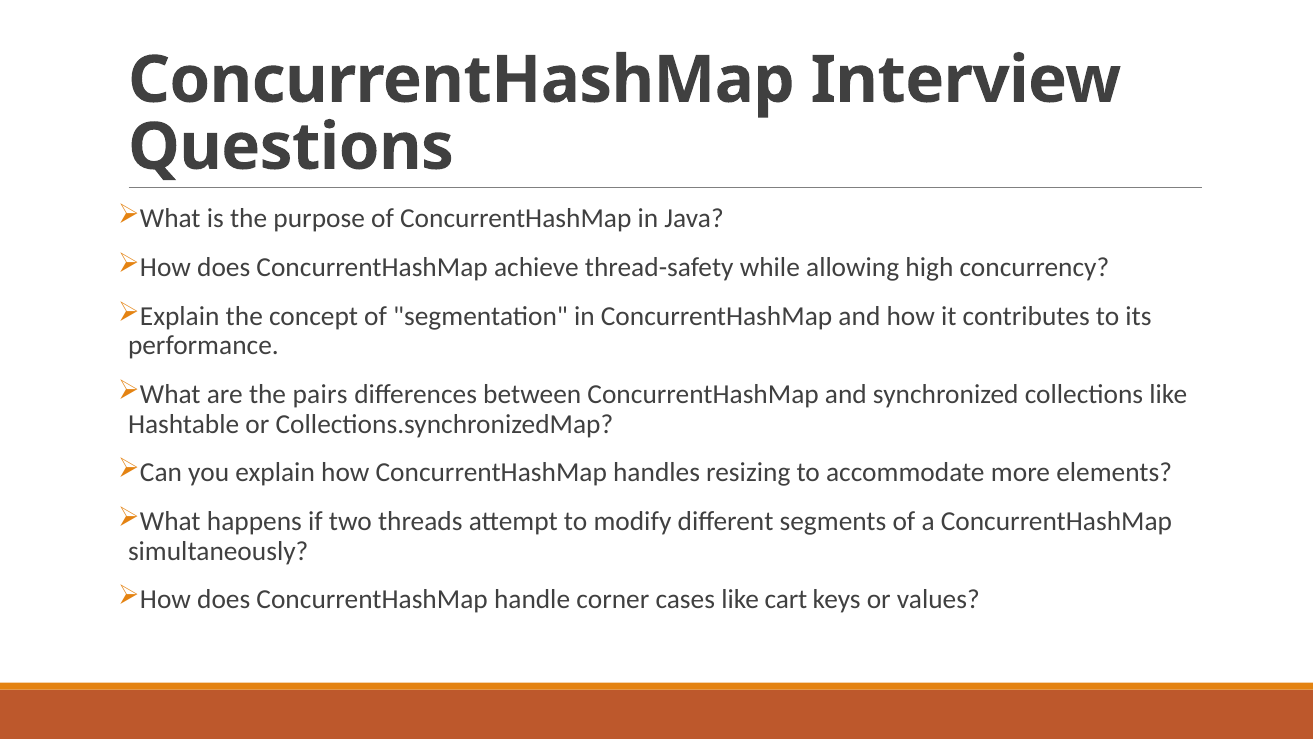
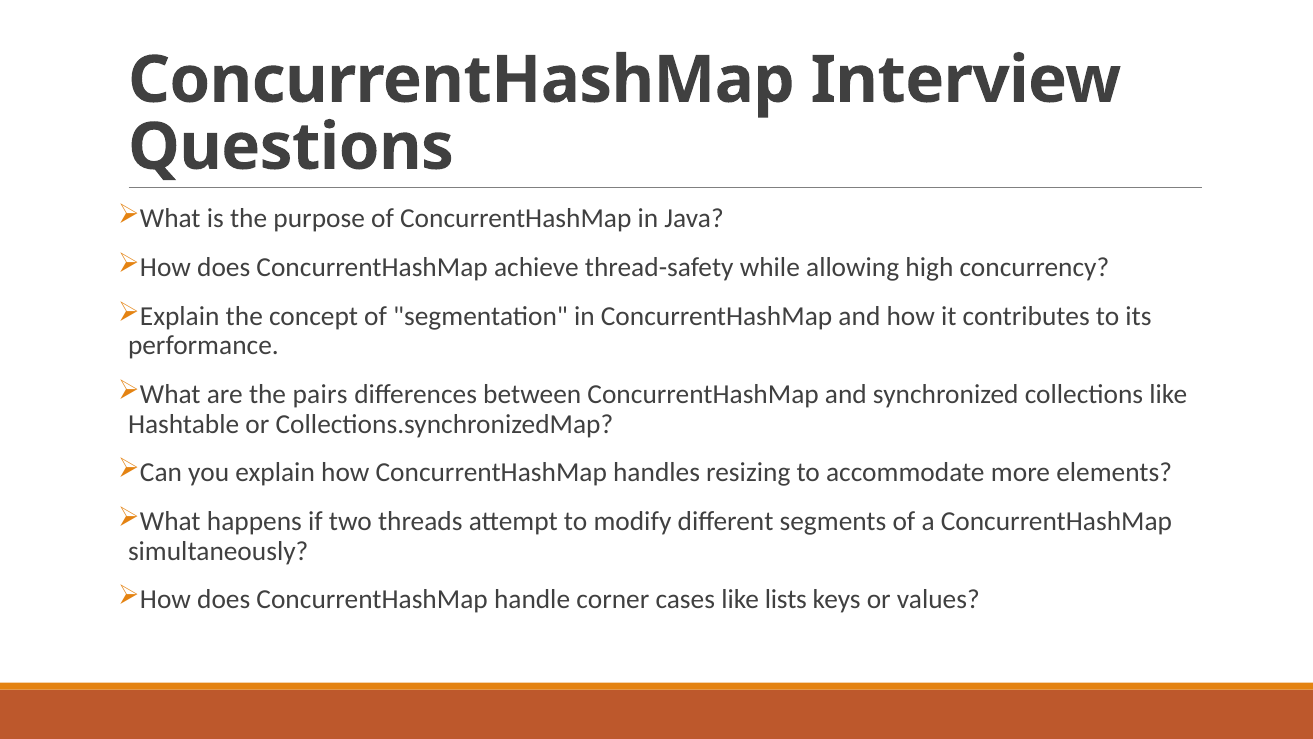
cart: cart -> lists
